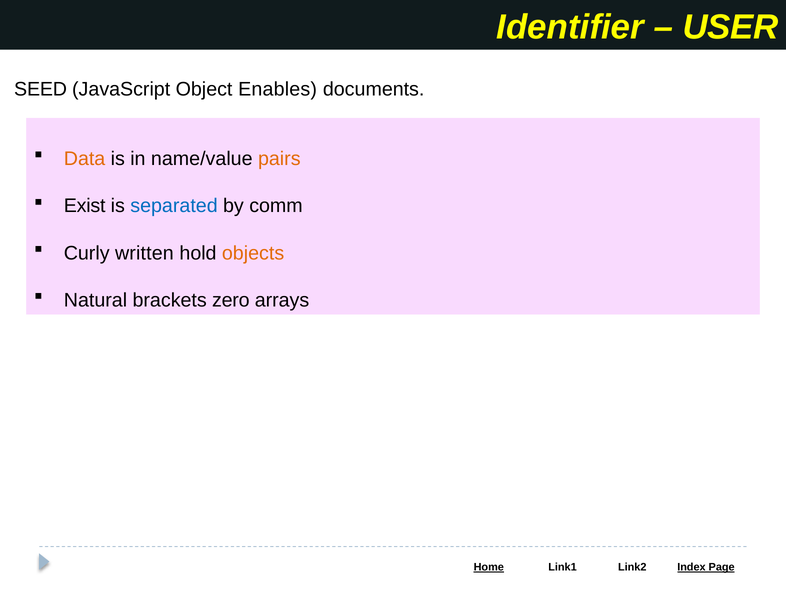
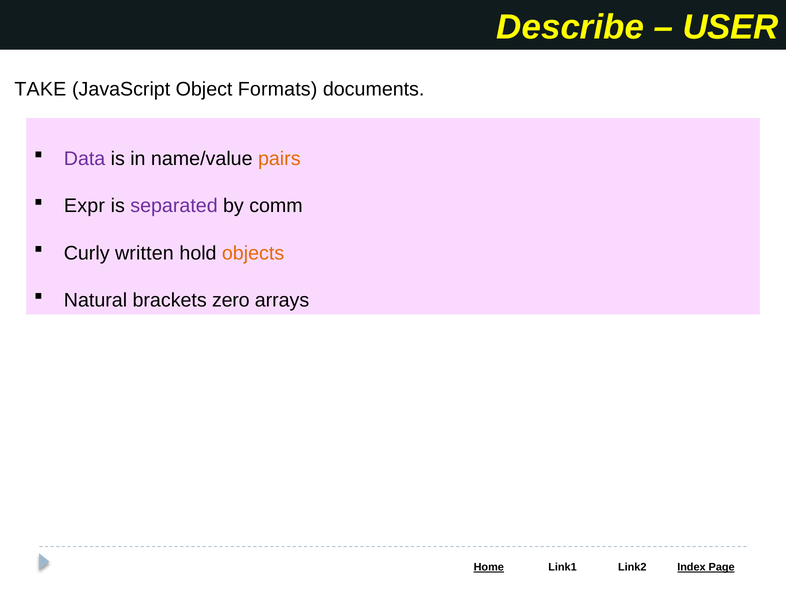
Identifier: Identifier -> Describe
SEED: SEED -> TAKE
Enables: Enables -> Formats
Data colour: orange -> purple
Exist: Exist -> Expr
separated colour: blue -> purple
